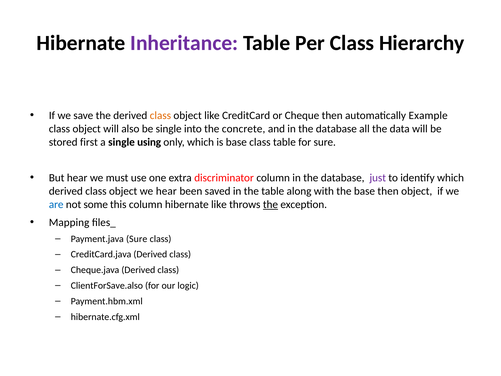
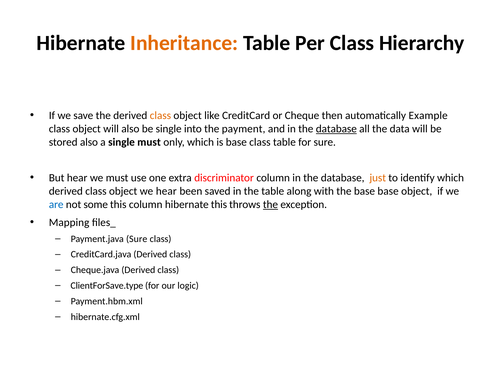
Inheritance colour: purple -> orange
concrete: concrete -> payment
database at (336, 129) underline: none -> present
stored first: first -> also
single using: using -> must
just colour: purple -> orange
base then: then -> base
hibernate like: like -> this
ClientForSave.also: ClientForSave.also -> ClientForSave.type
